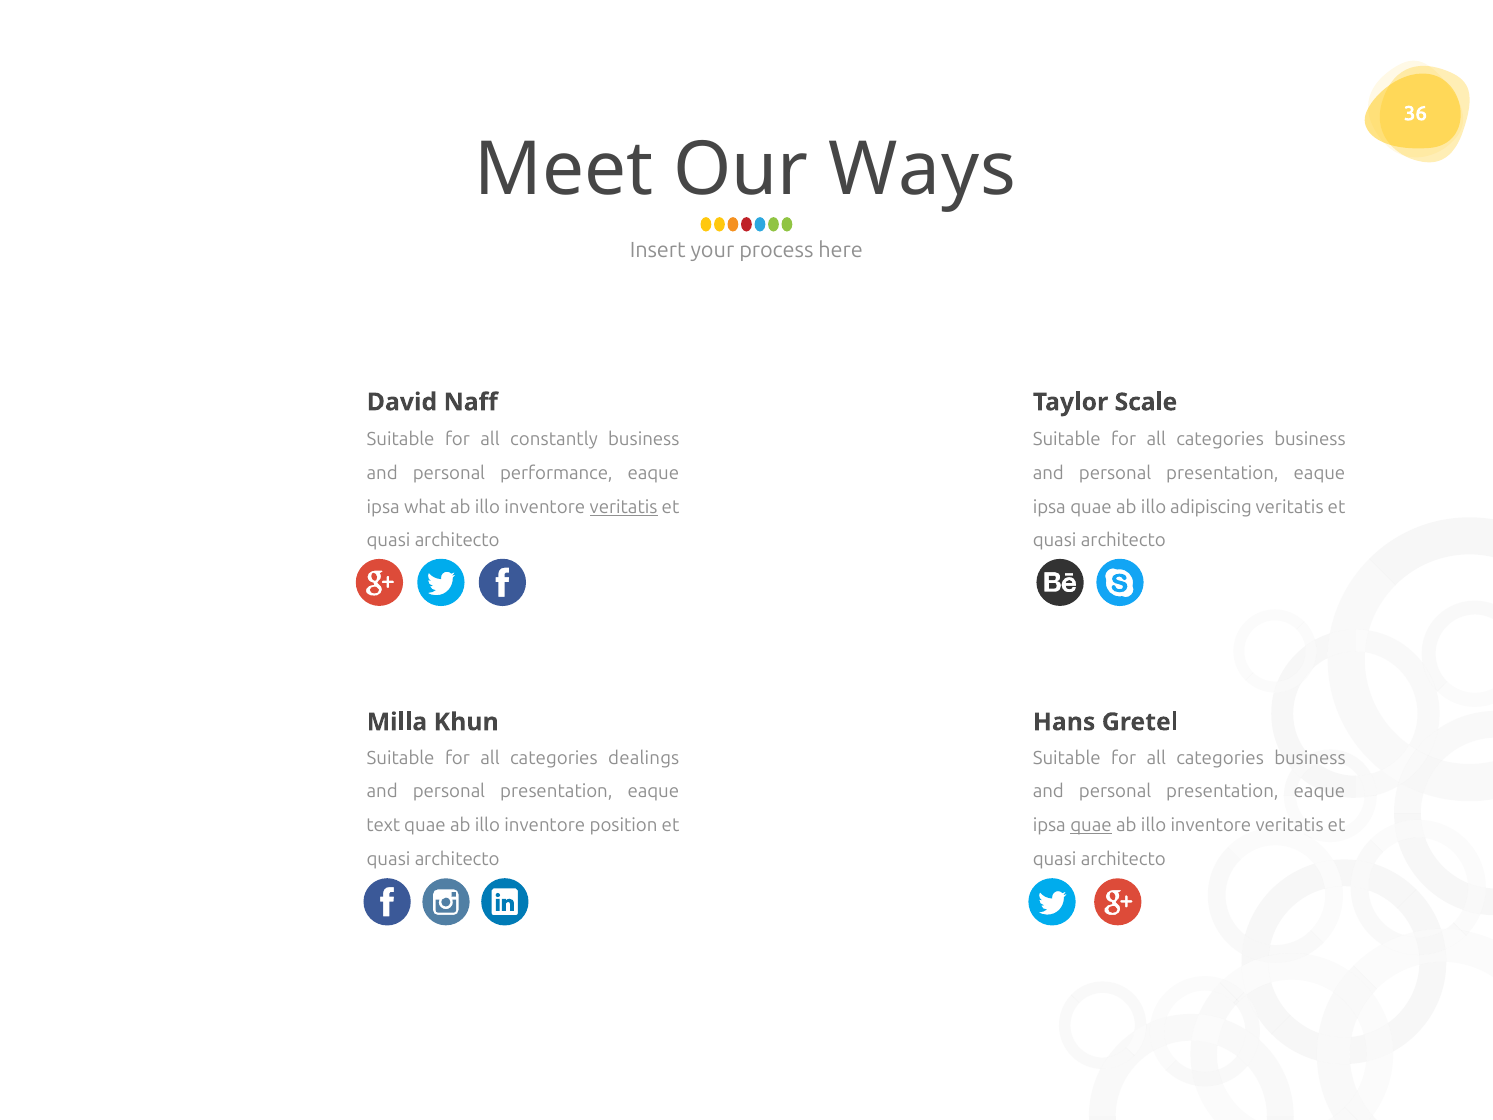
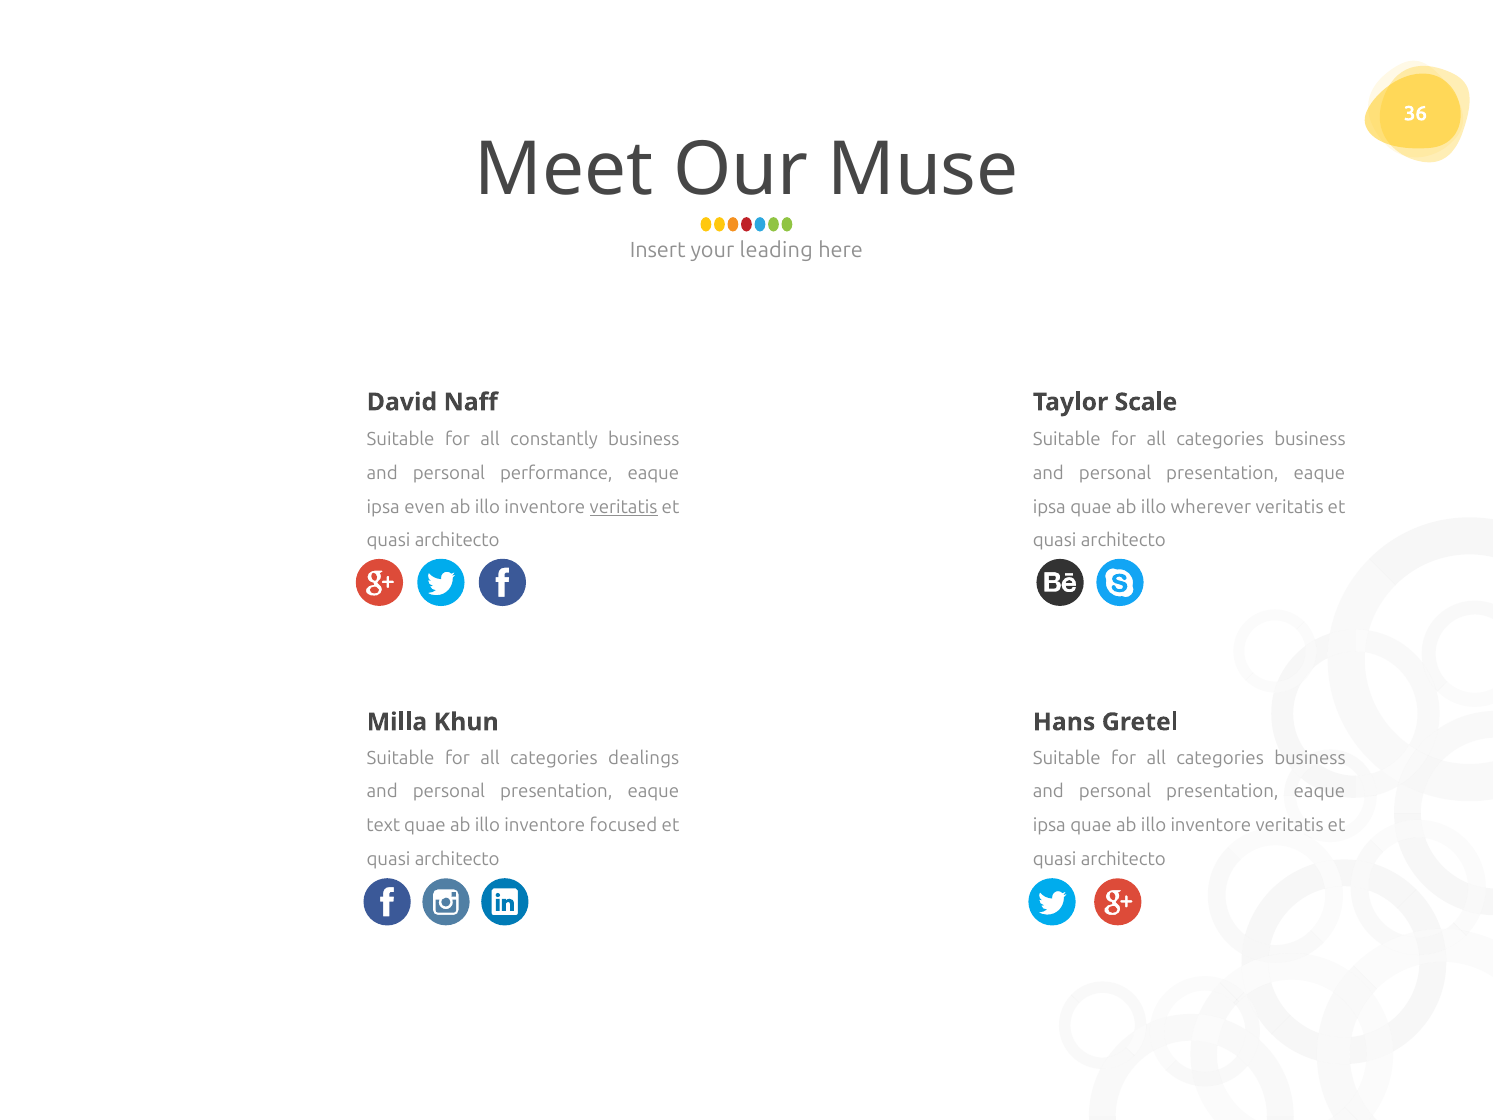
Ways: Ways -> Muse
process: process -> leading
what: what -> even
adipiscing: adipiscing -> wherever
position: position -> focused
quae at (1091, 825) underline: present -> none
